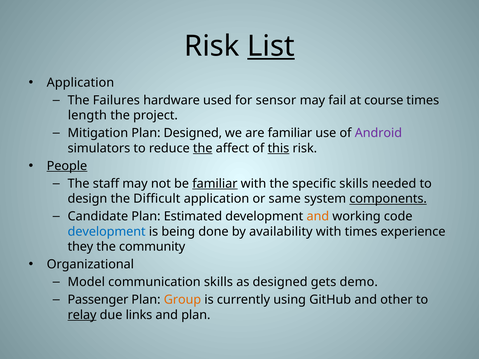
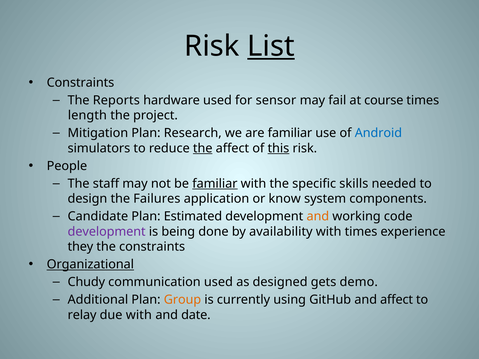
Application at (80, 83): Application -> Constraints
Failures: Failures -> Reports
Plan Designed: Designed -> Research
Android colour: purple -> blue
People underline: present -> none
Difficult: Difficult -> Failures
same: same -> know
components underline: present -> none
development at (107, 232) colour: blue -> purple
the community: community -> constraints
Organizational underline: none -> present
Model: Model -> Chudy
communication skills: skills -> used
Passenger: Passenger -> Additional
and other: other -> affect
relay underline: present -> none
due links: links -> with
and plan: plan -> date
